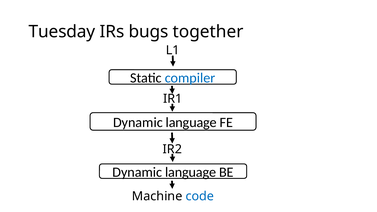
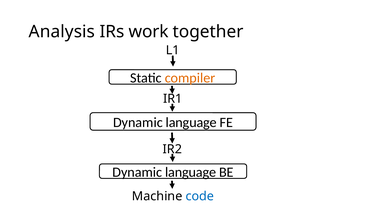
Tuesday: Tuesday -> Analysis
bugs: bugs -> work
compiler colour: blue -> orange
